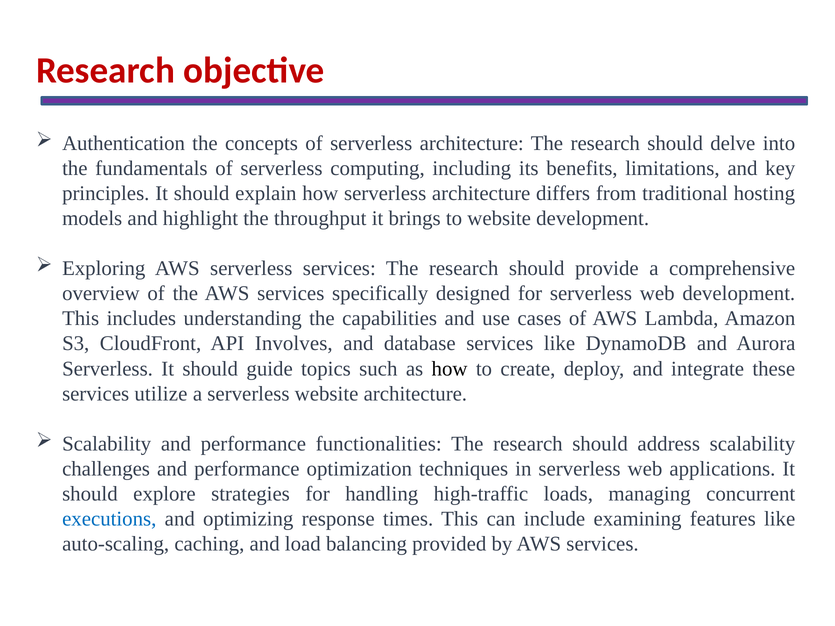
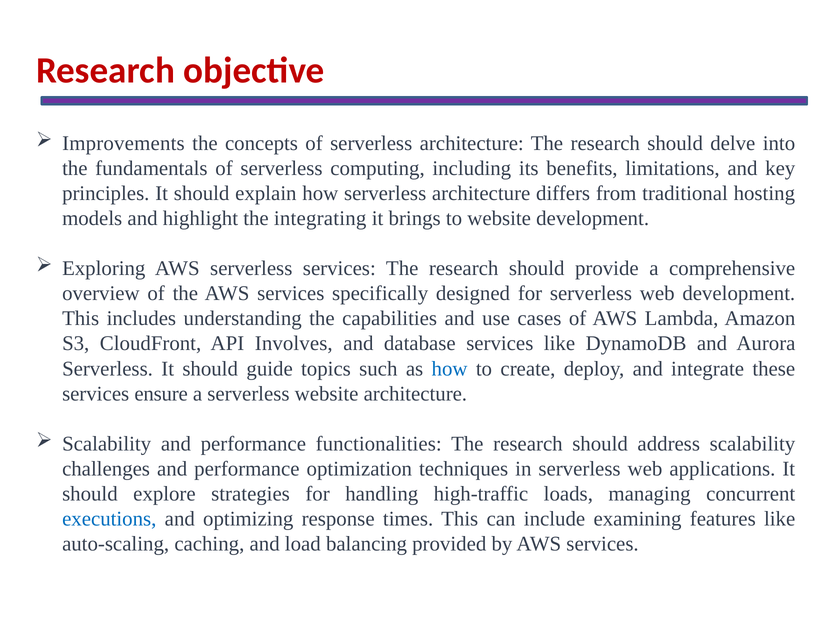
Authentication: Authentication -> Improvements
throughput: throughput -> integrating
how at (450, 369) colour: black -> blue
utilize: utilize -> ensure
